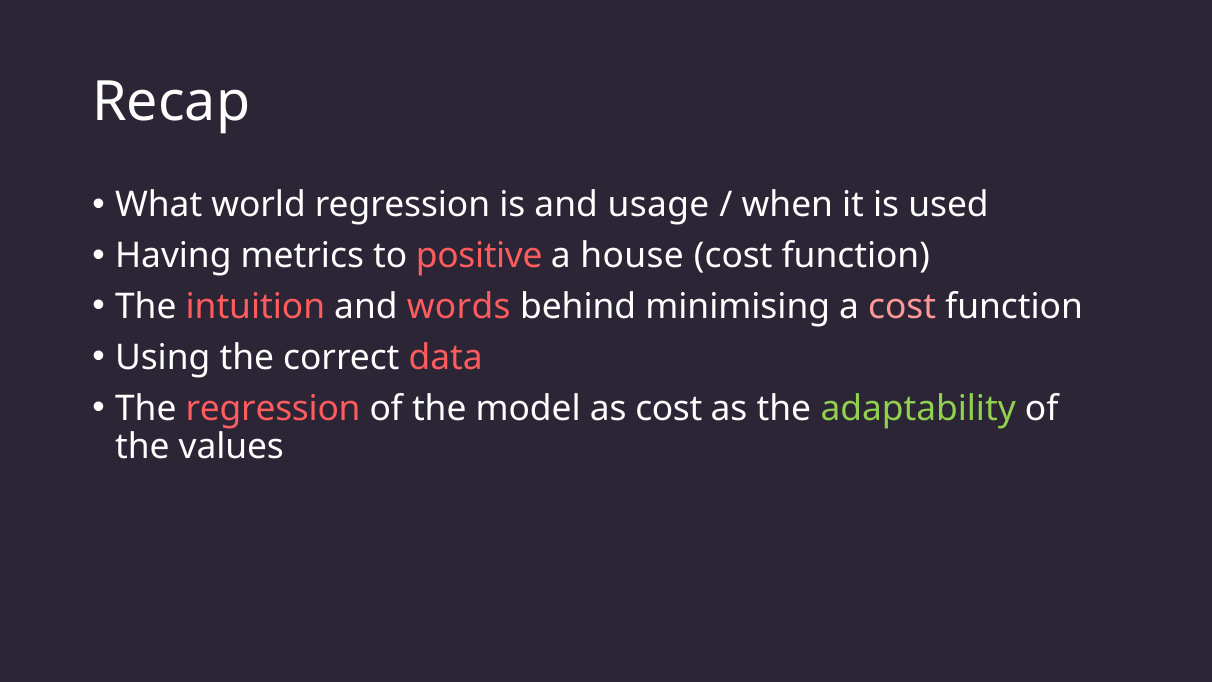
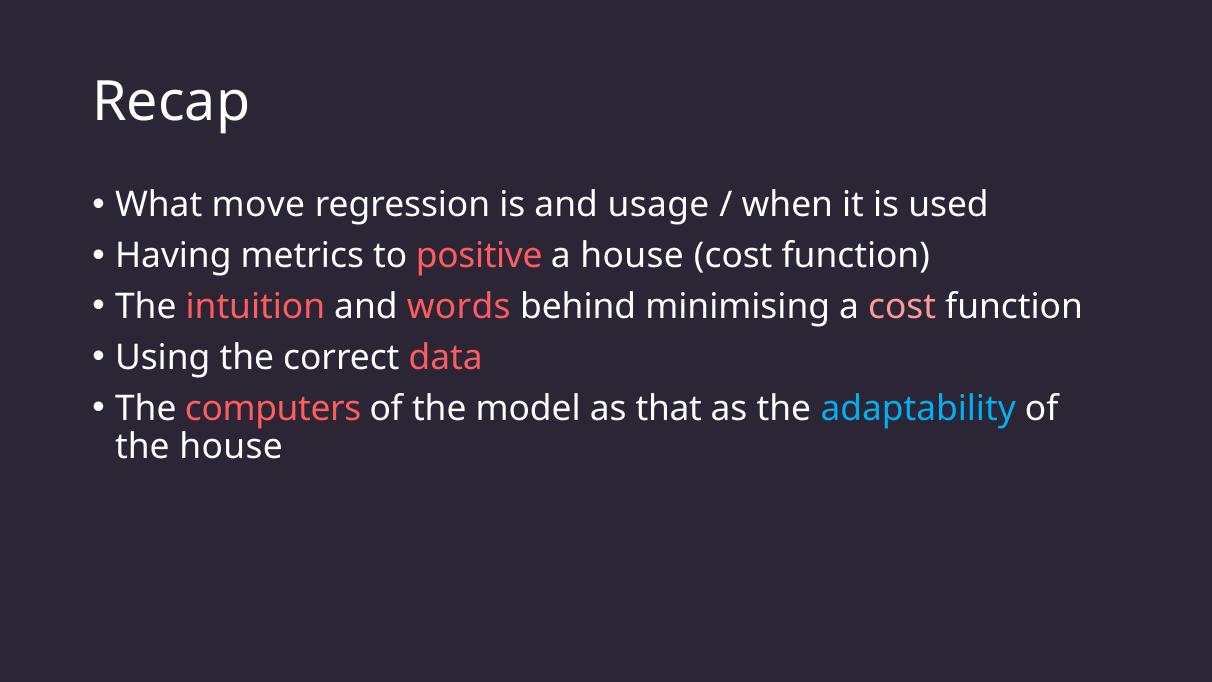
world: world -> move
The regression: regression -> computers
as cost: cost -> that
adaptability colour: light green -> light blue
the values: values -> house
